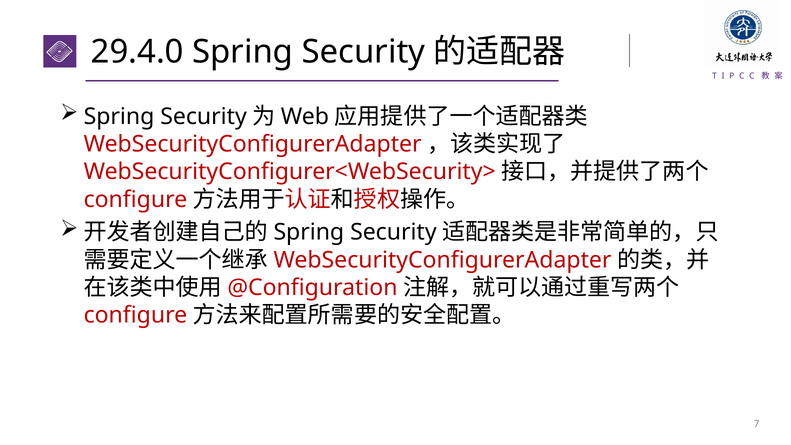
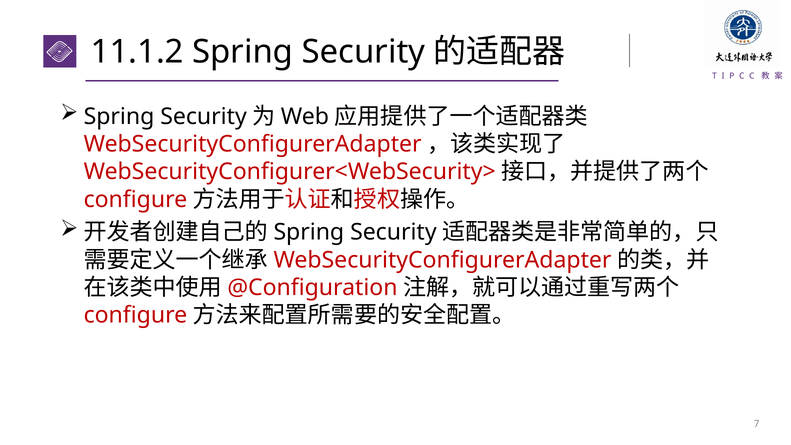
29.4.0: 29.4.0 -> 11.1.2
